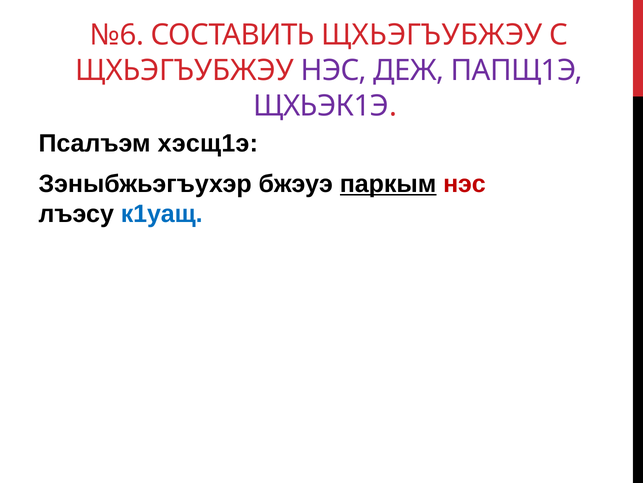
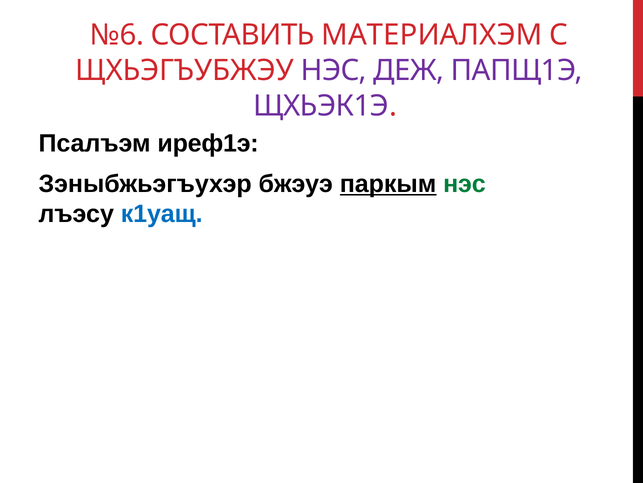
СОСТАВИТЬ ЩХЬЭГЪУБЖЭУ: ЩХЬЭГЪУБЖЭУ -> МАТЕРИАЛХЭМ
хэсщ1э: хэсщ1э -> иреф1э
нэс at (464, 183) colour: red -> green
